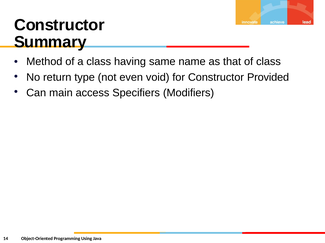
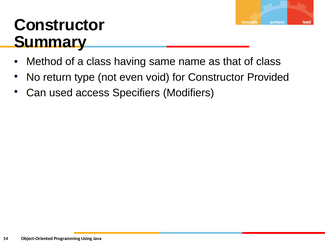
main: main -> used
